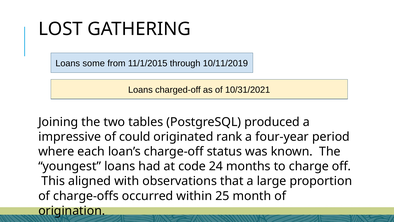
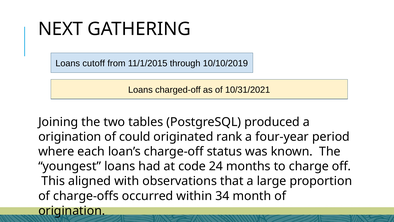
LOST: LOST -> NEXT
some: some -> cutoff
10/11/2019: 10/11/2019 -> 10/10/2019
impressive at (70, 137): impressive -> origination
25: 25 -> 34
